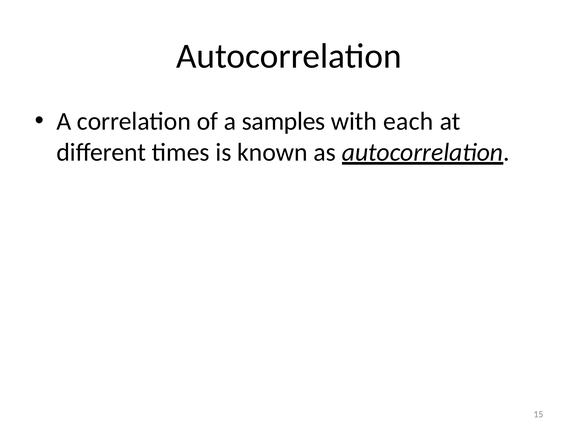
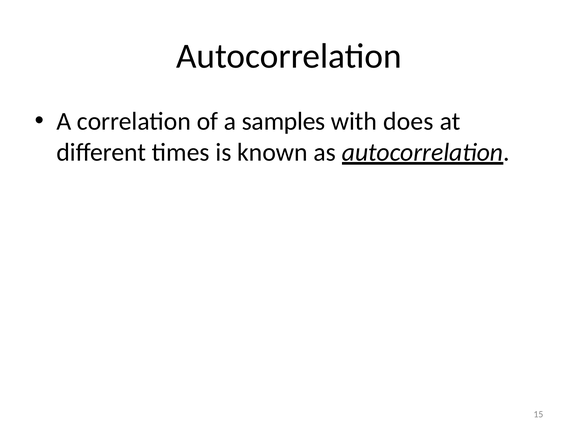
each: each -> does
